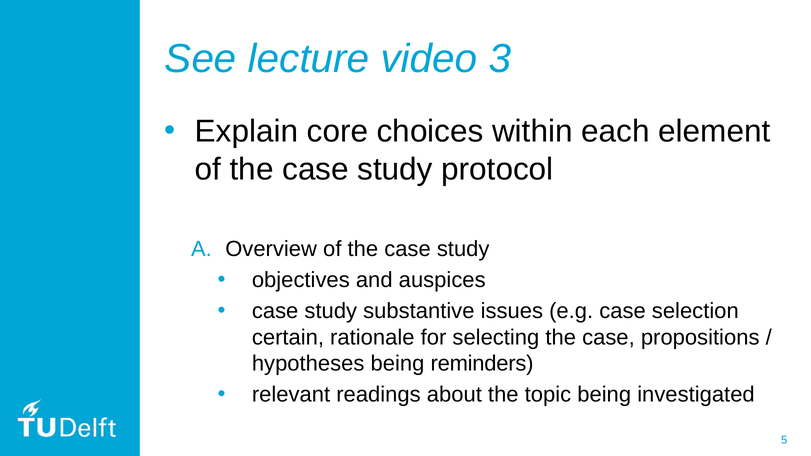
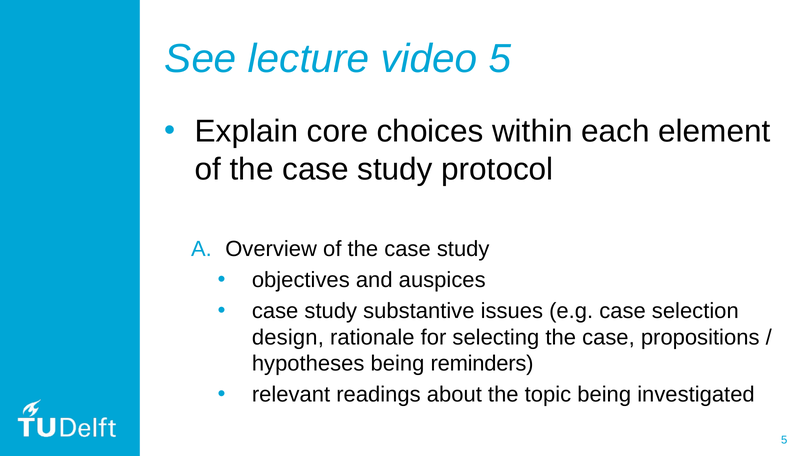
video 3: 3 -> 5
certain: certain -> design
